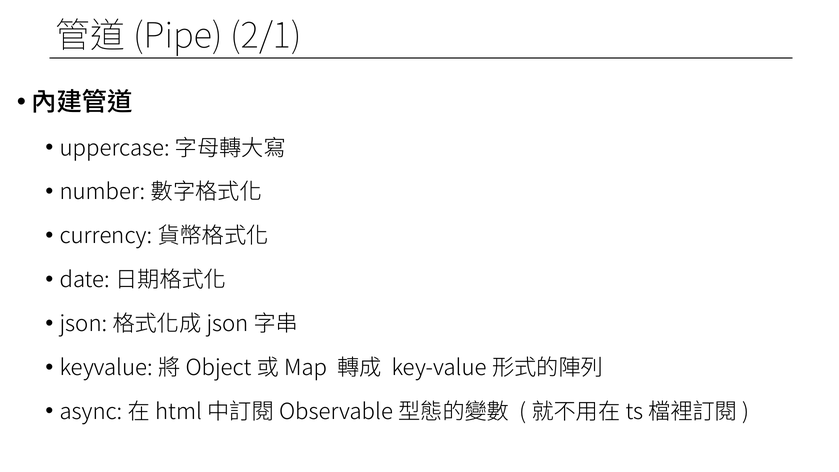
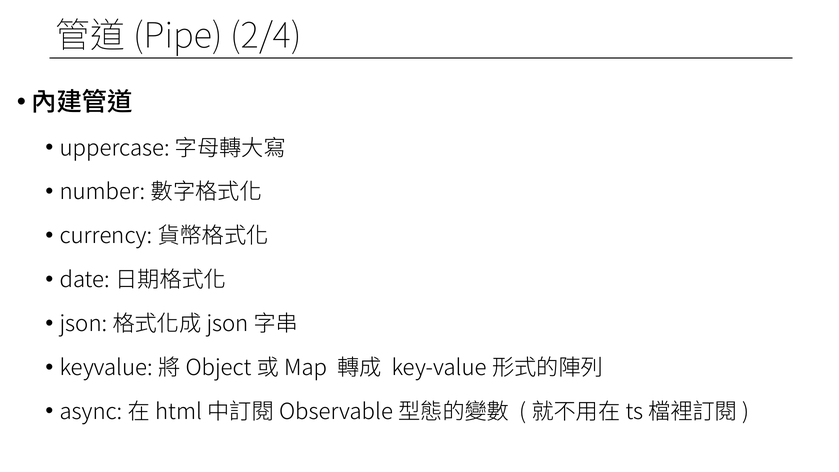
2/1: 2/1 -> 2/4
